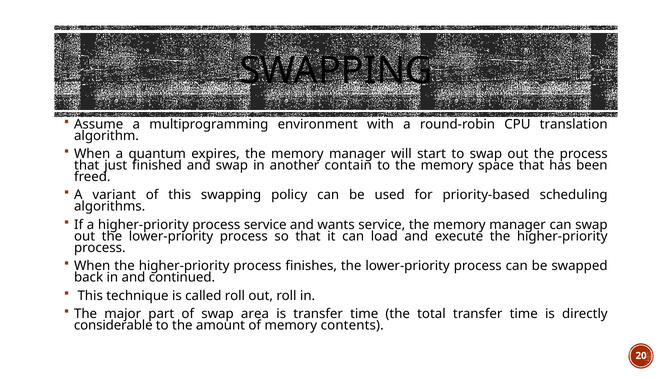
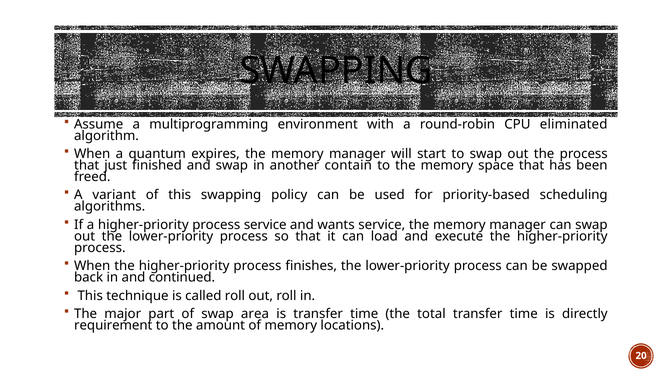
translation: translation -> eliminated
considerable: considerable -> requirement
contents: contents -> locations
